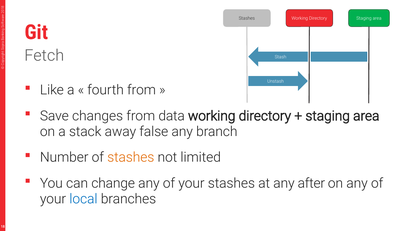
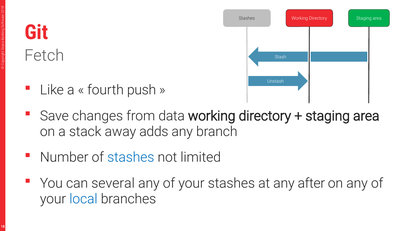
fourth from: from -> push
false: false -> adds
stashes at (131, 157) colour: orange -> blue
change: change -> several
